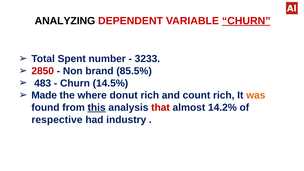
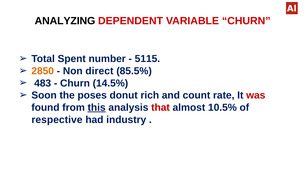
CHURN at (246, 21) underline: present -> none
3233: 3233 -> 5115
2850 colour: red -> orange
brand: brand -> direct
Made: Made -> Soon
where: where -> poses
count rich: rich -> rate
was colour: orange -> red
14.2%: 14.2% -> 10.5%
